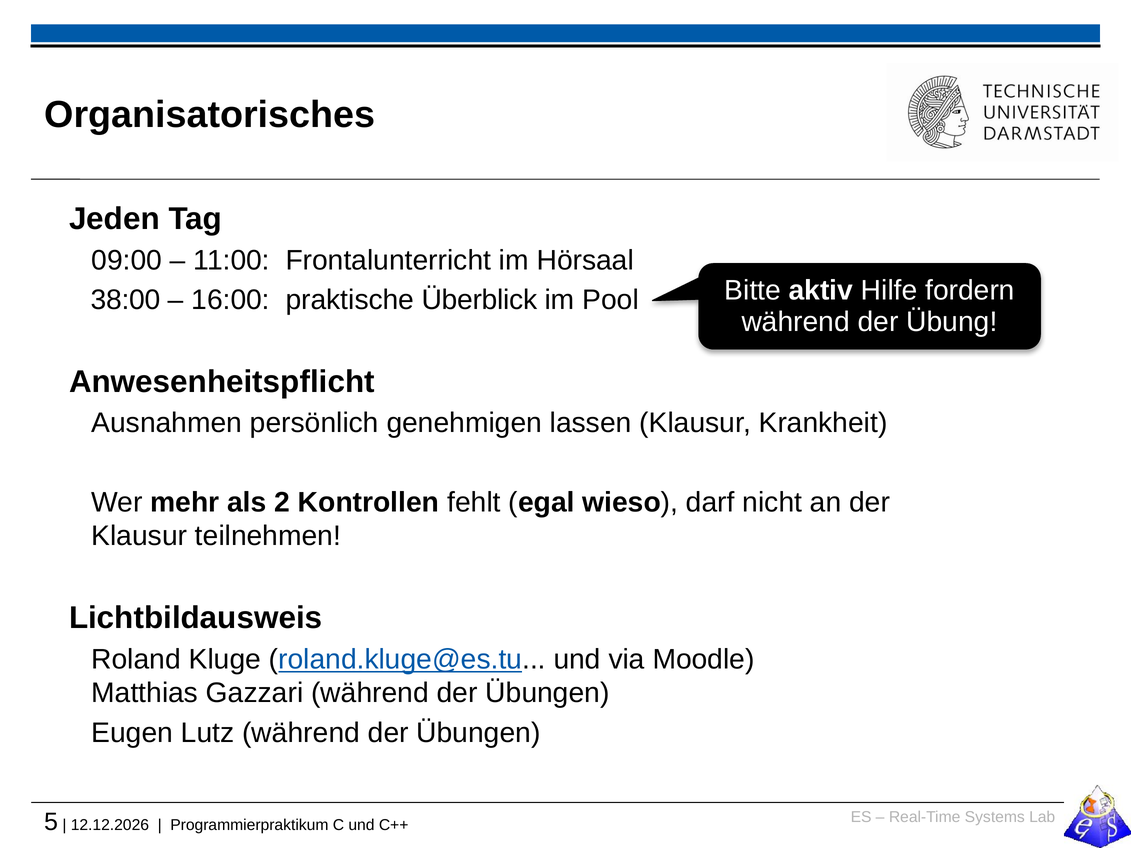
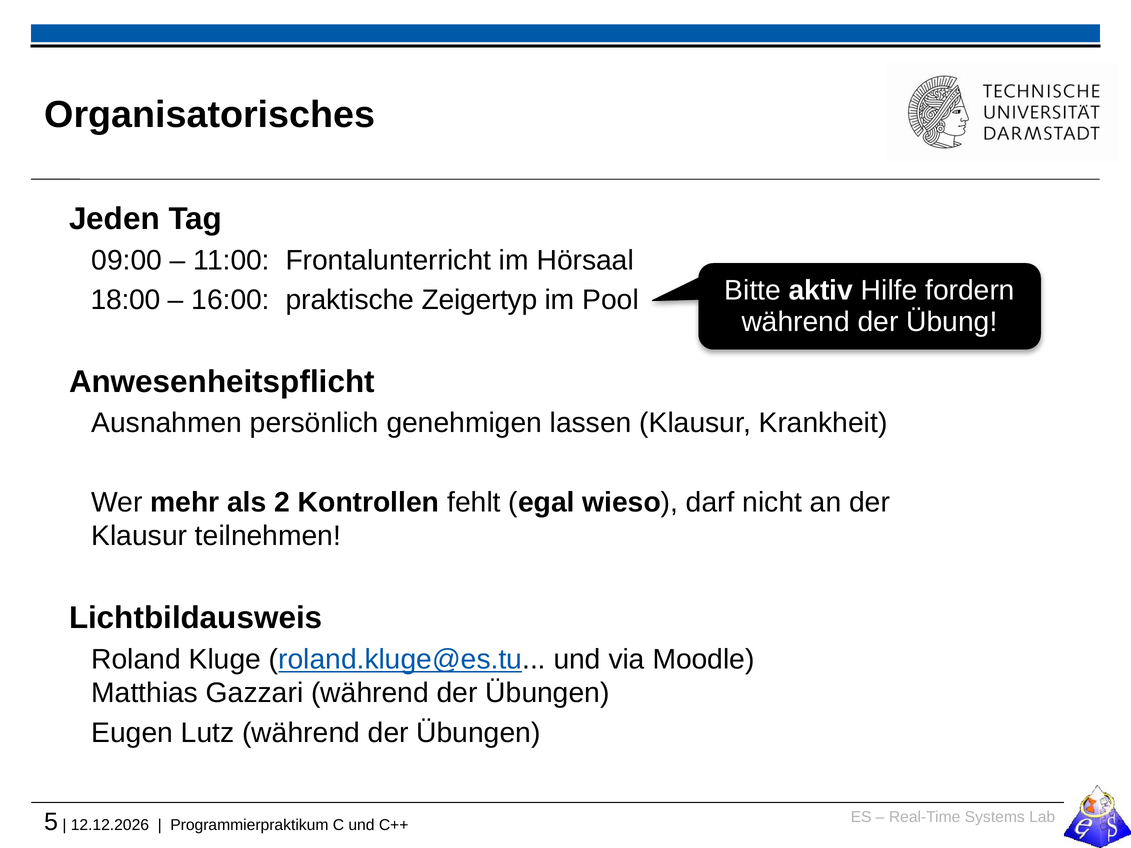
38:00: 38:00 -> 18:00
Überblick: Überblick -> Zeigertyp
